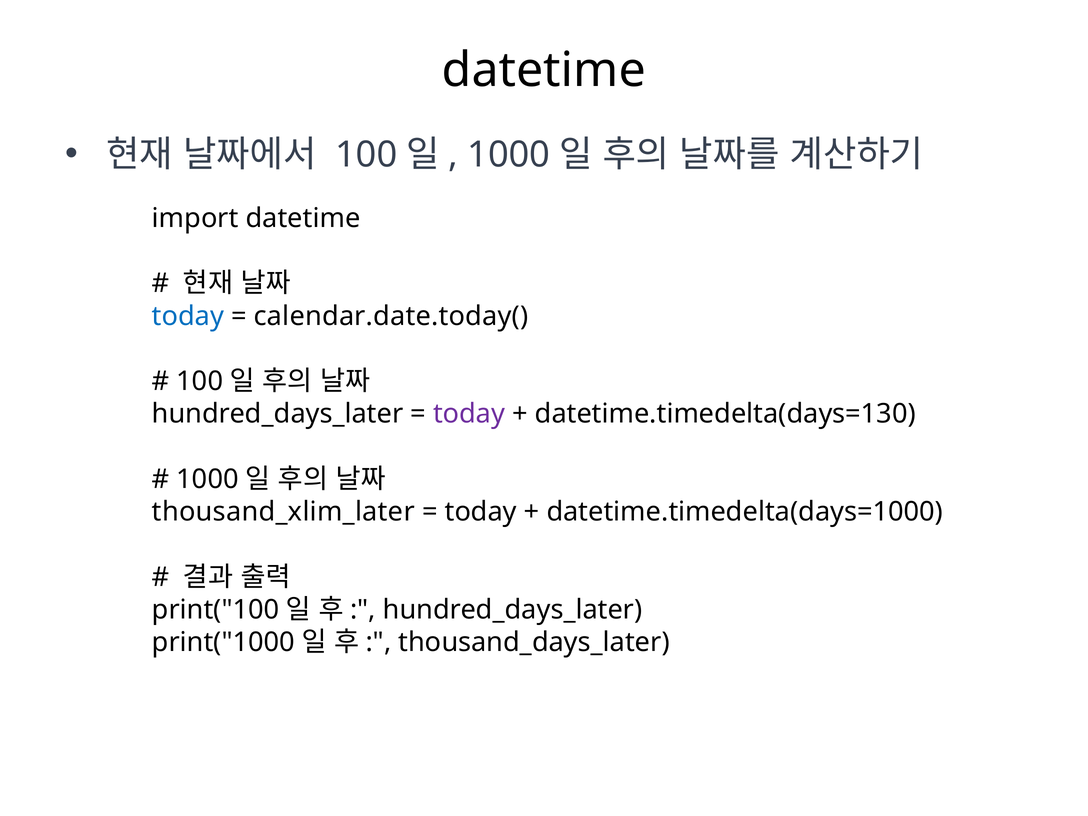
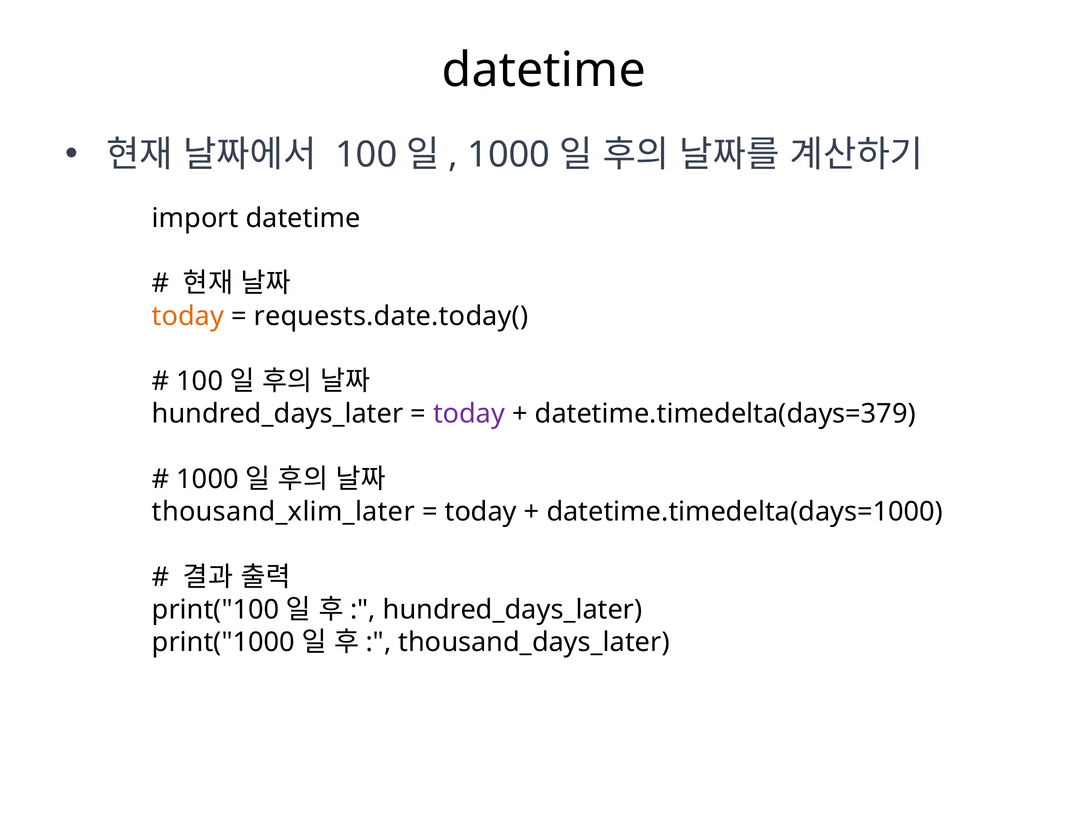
today at (188, 316) colour: blue -> orange
calendar.date.today(: calendar.date.today( -> requests.date.today(
datetime.timedelta(days=130: datetime.timedelta(days=130 -> datetime.timedelta(days=379
